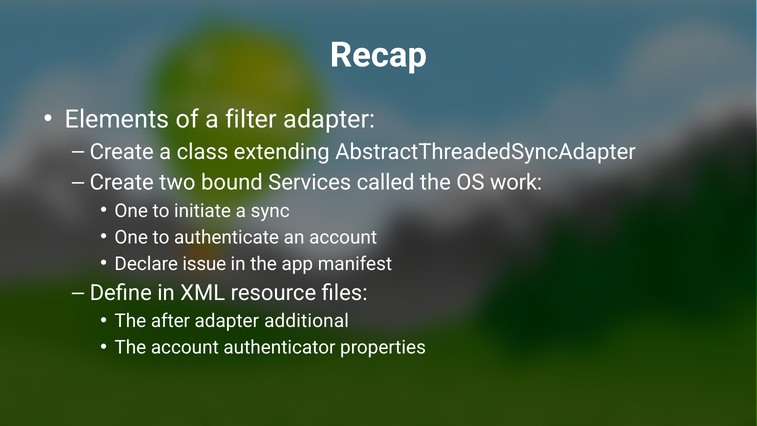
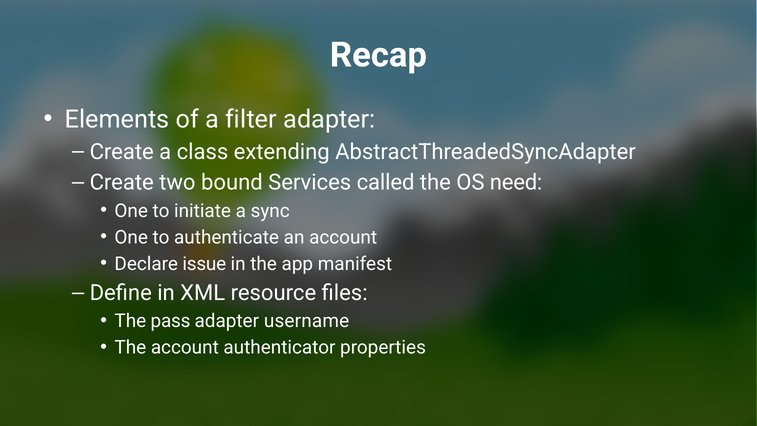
work: work -> need
after: after -> pass
additional: additional -> username
